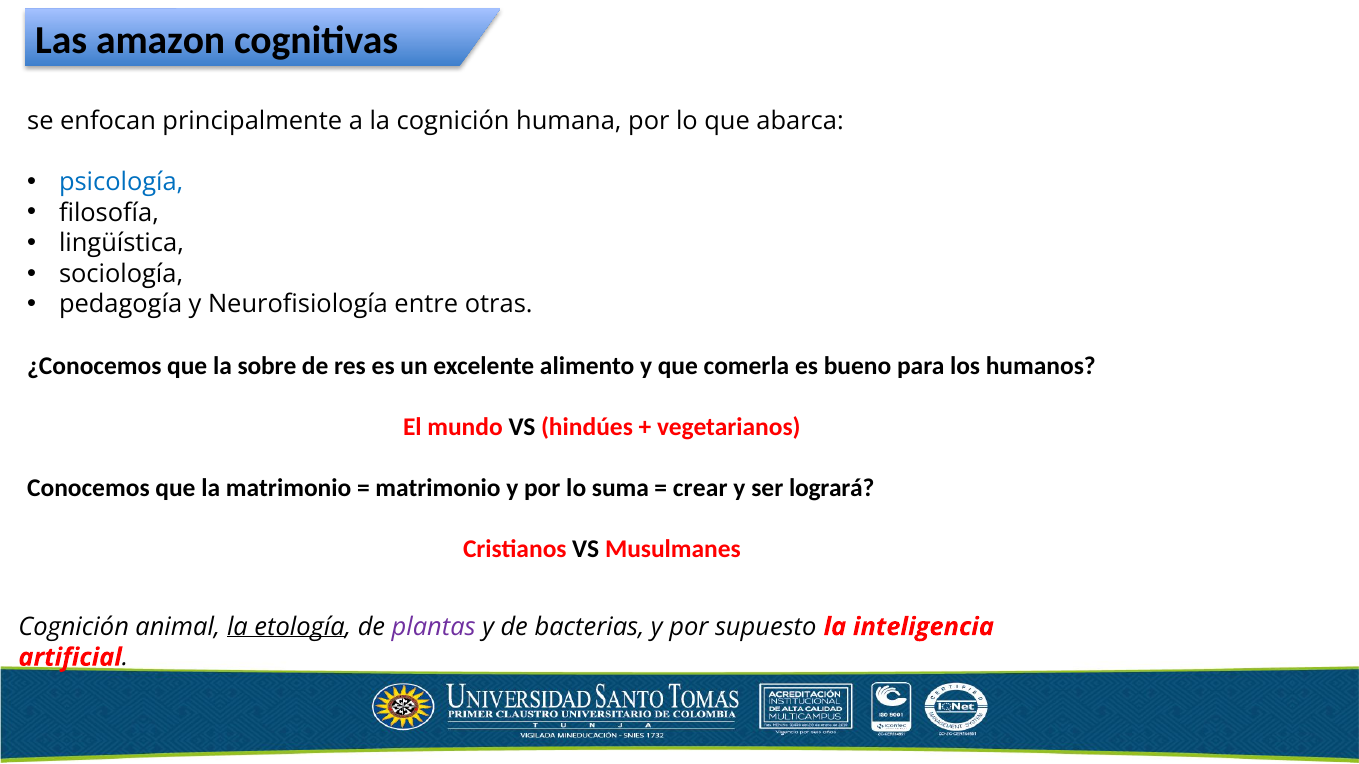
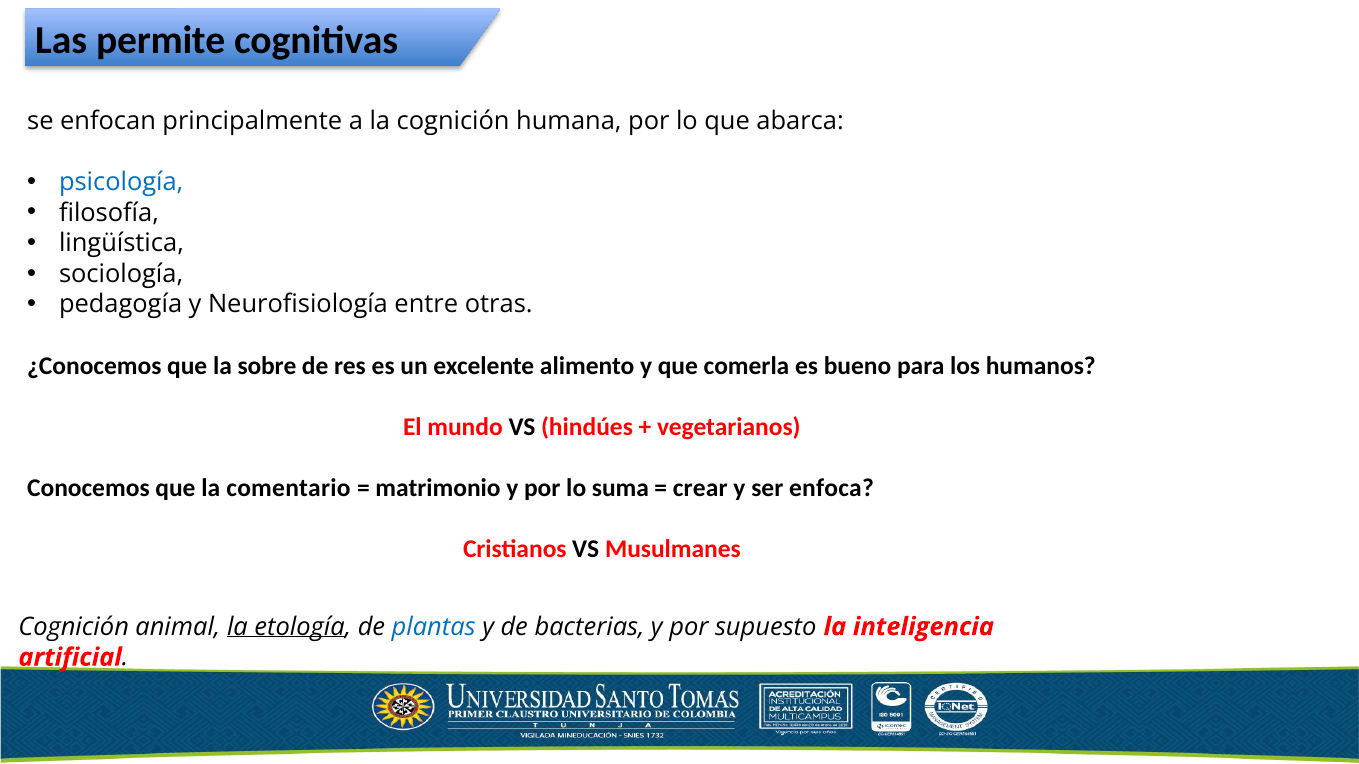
amazon: amazon -> permite
la matrimonio: matrimonio -> comentario
logrará: logrará -> enfoca
plantas colour: purple -> blue
